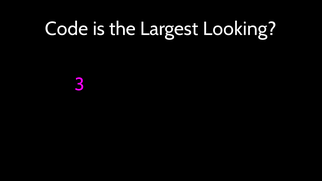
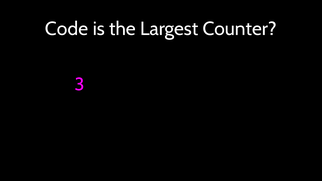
Looking: Looking -> Counter
